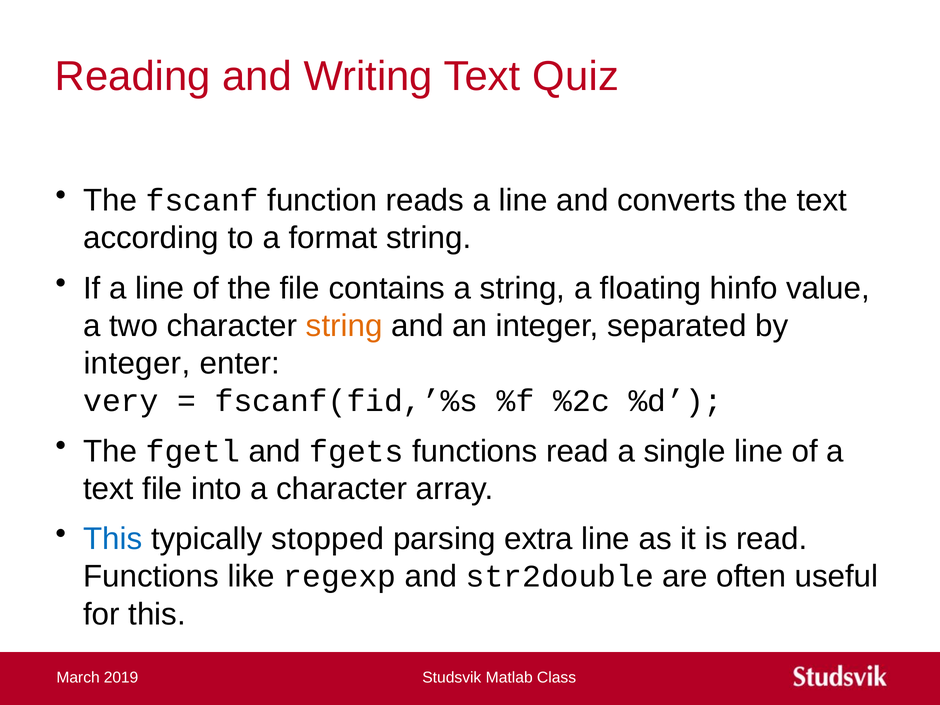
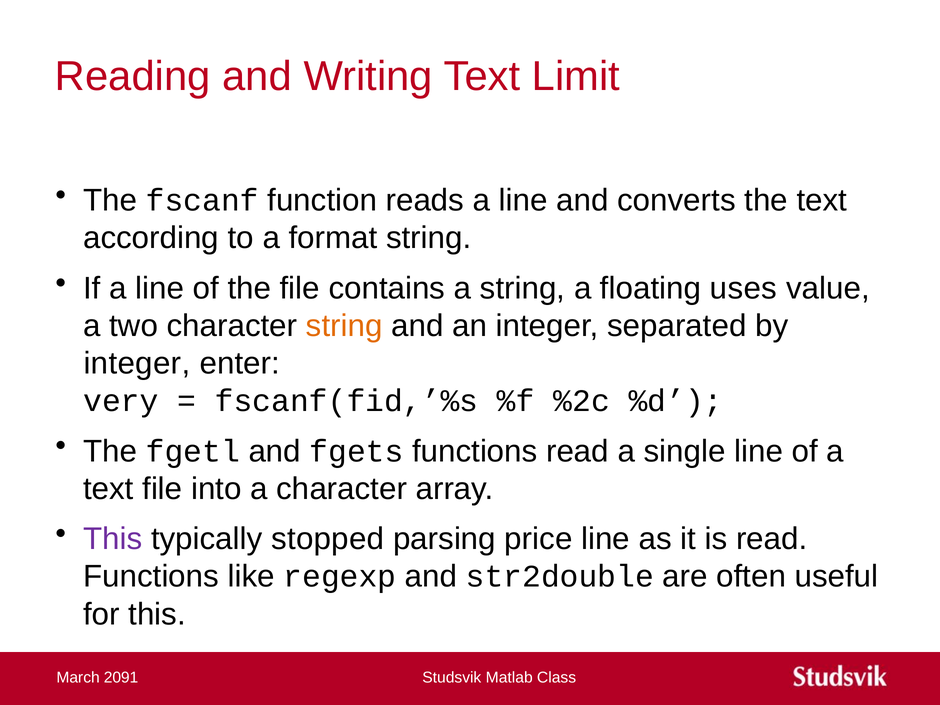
Quiz: Quiz -> Limit
hinfo: hinfo -> uses
This at (113, 539) colour: blue -> purple
extra: extra -> price
2019: 2019 -> 2091
